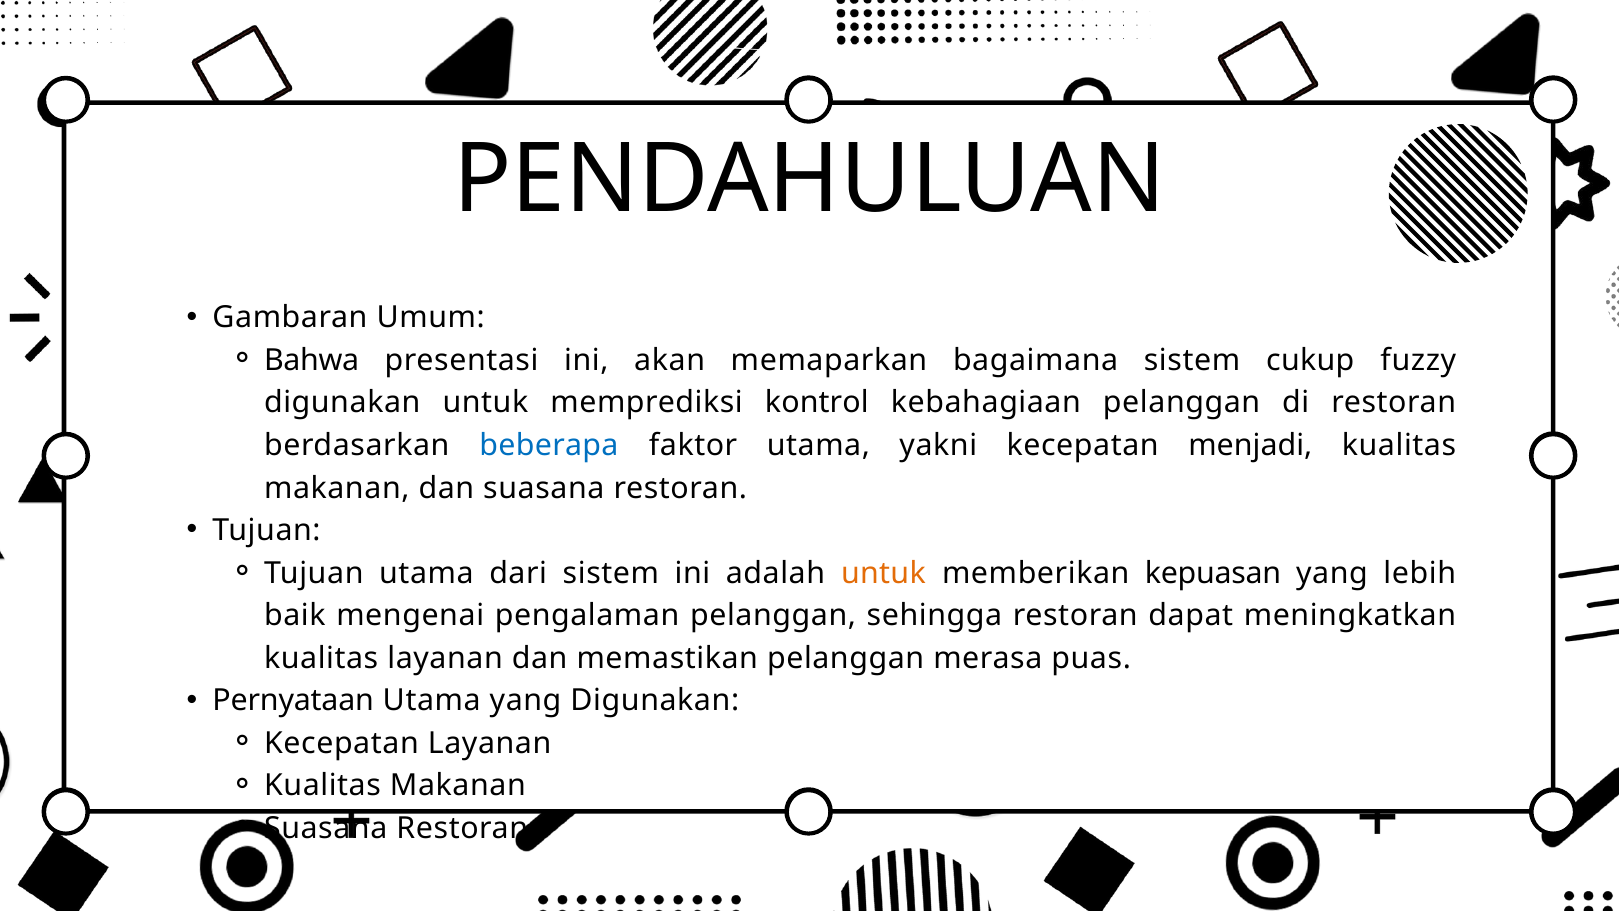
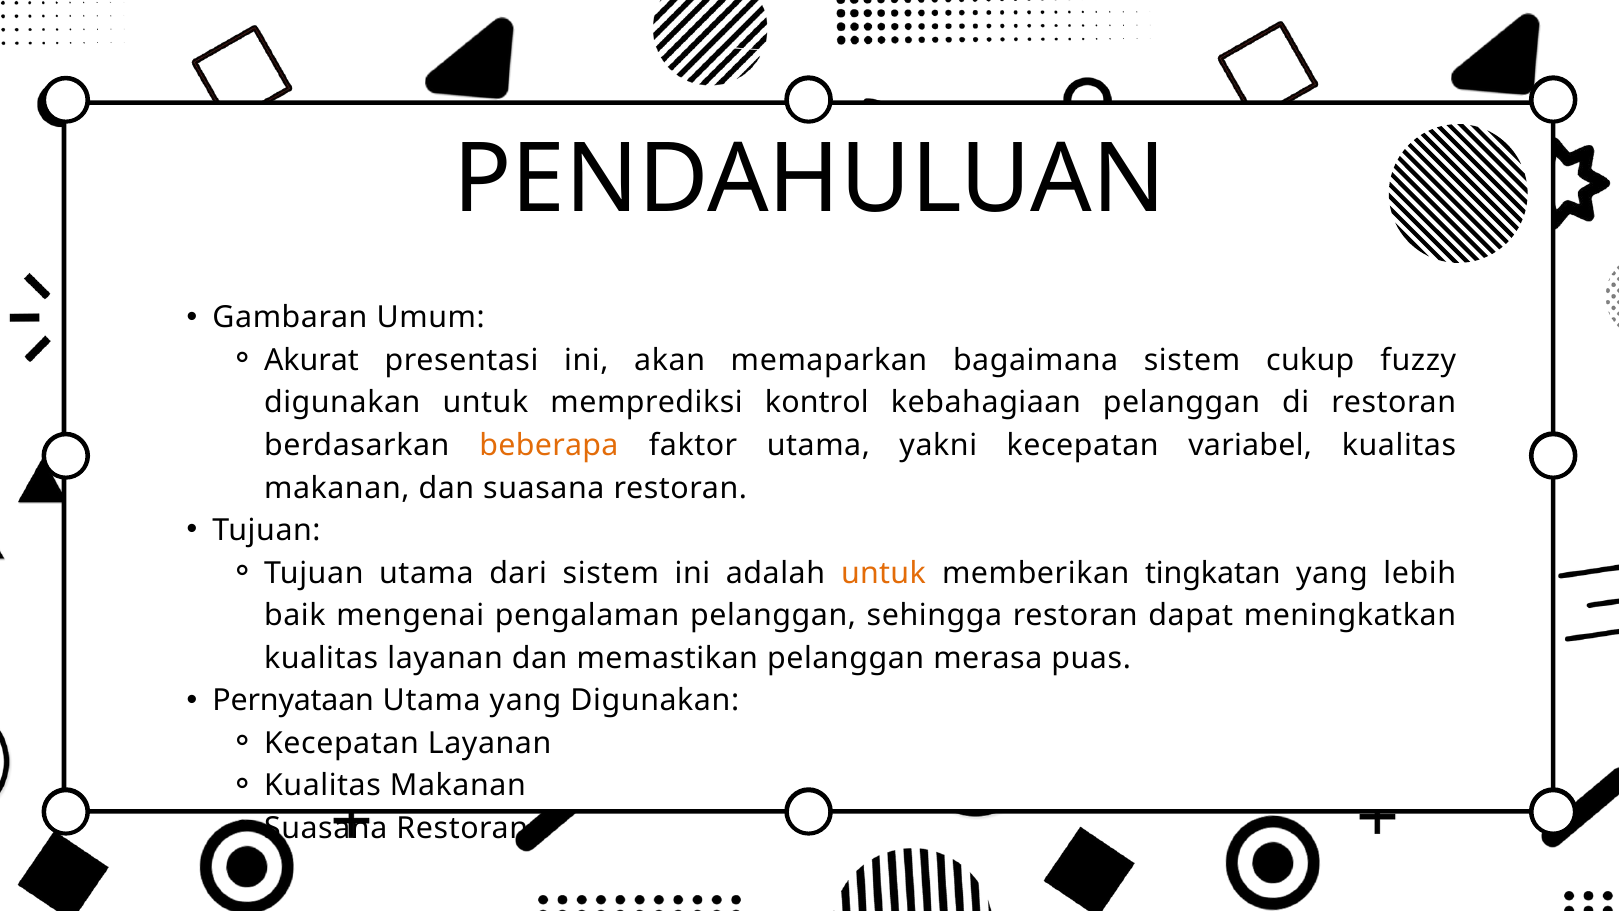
Bahwa: Bahwa -> Akurat
beberapa colour: blue -> orange
menjadi: menjadi -> variabel
kepuasan: kepuasan -> tingkatan
